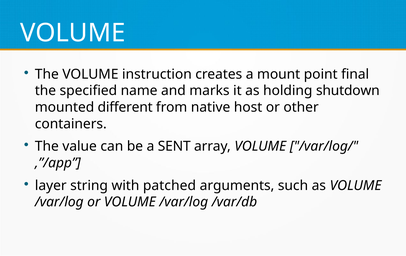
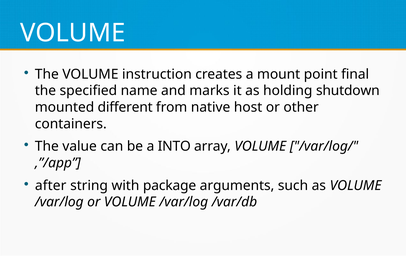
SENT: SENT -> INTO
layer: layer -> after
patched: patched -> package
